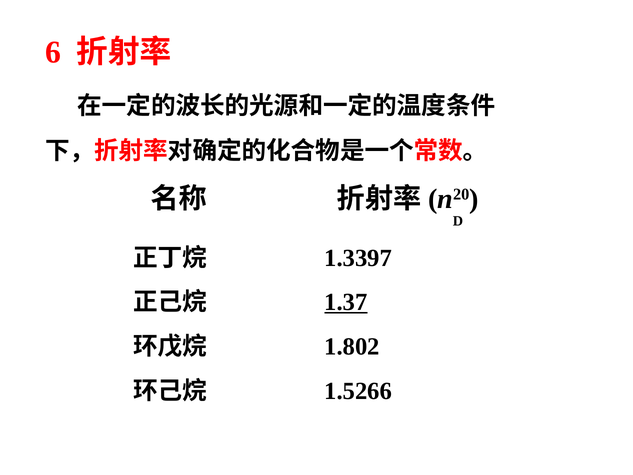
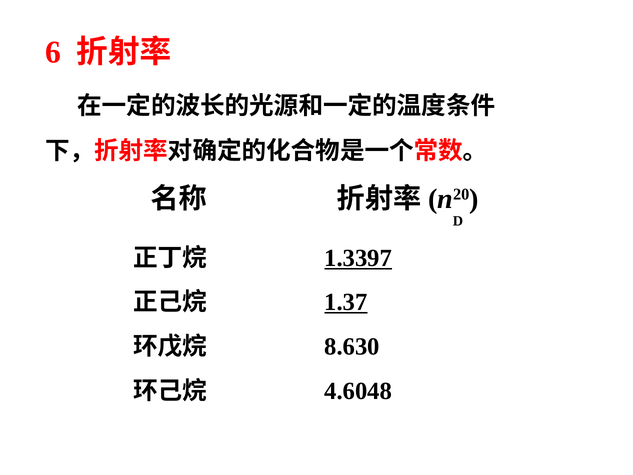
1.3397 underline: none -> present
1.802: 1.802 -> 8.630
1.5266: 1.5266 -> 4.6048
